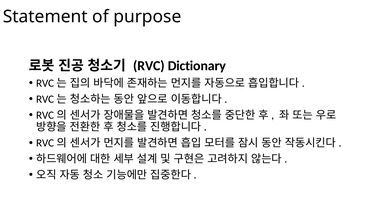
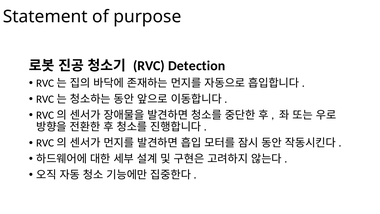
Dictionary: Dictionary -> Detection
